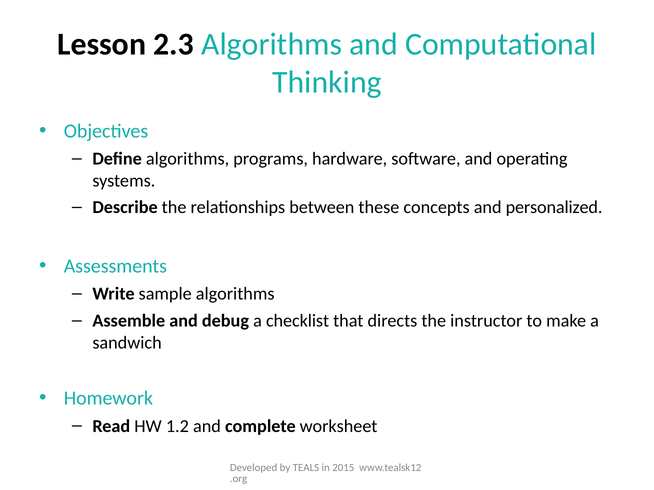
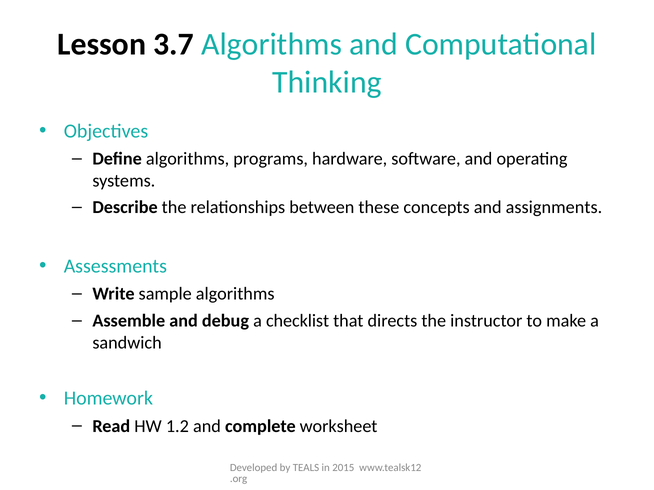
2.3: 2.3 -> 3.7
personalized: personalized -> assignments
